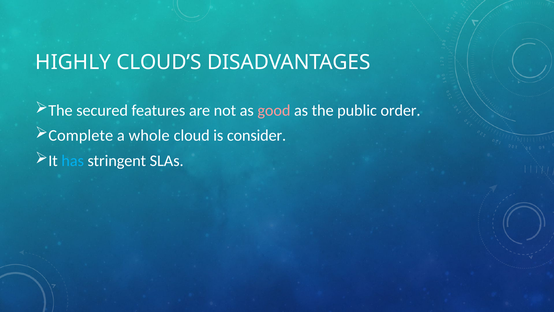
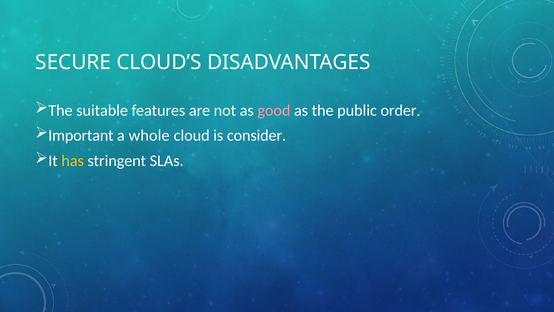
HIGHLY: HIGHLY -> SECURE
secured: secured -> suitable
Complete: Complete -> Important
has colour: light blue -> yellow
